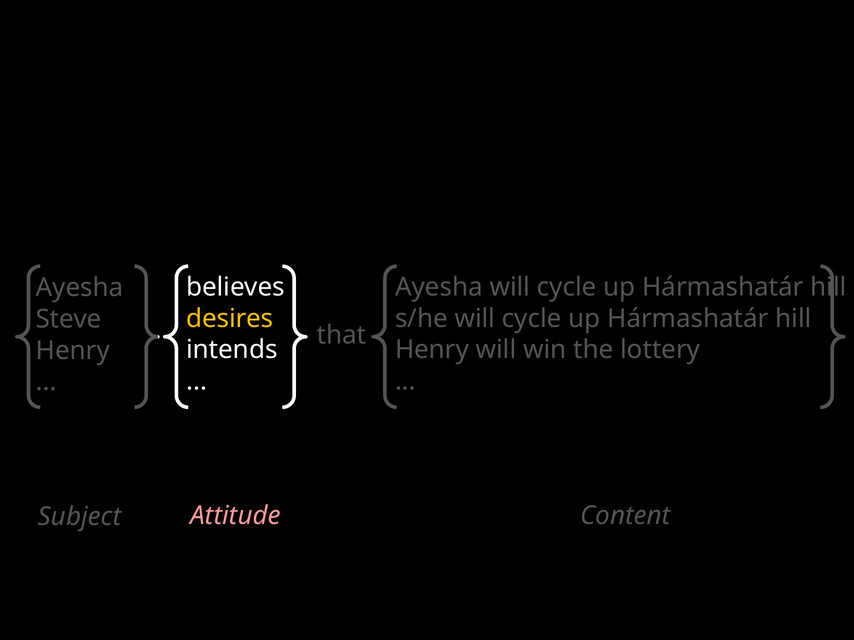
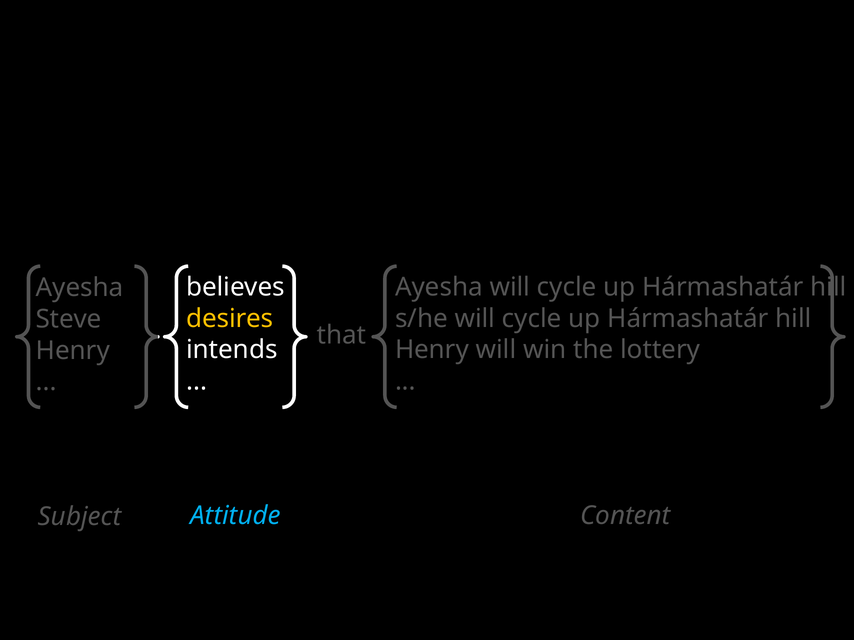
Attitude colour: pink -> light blue
